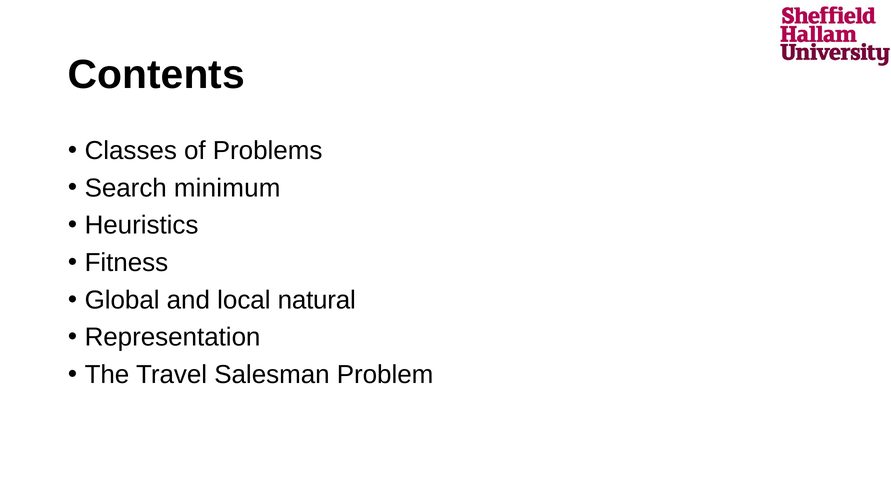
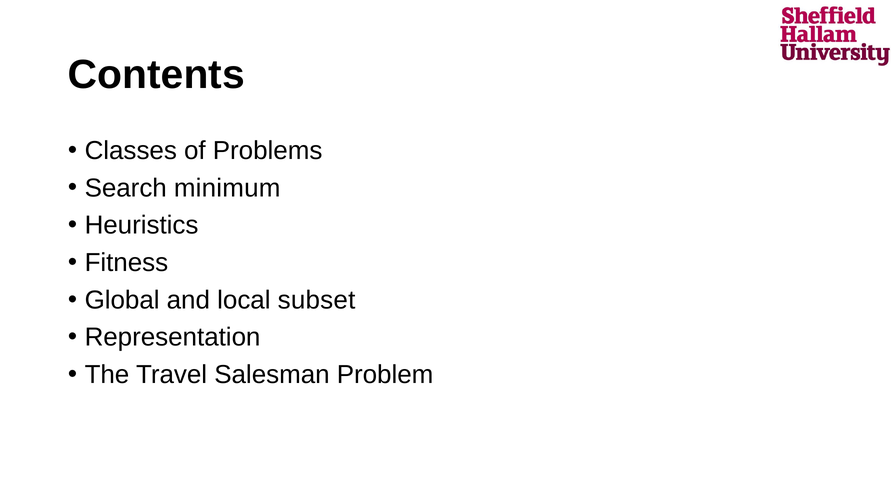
natural: natural -> subset
